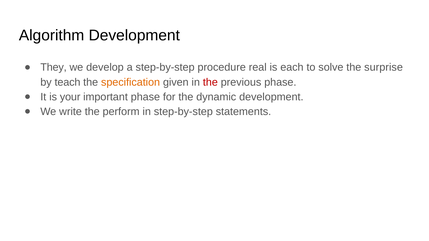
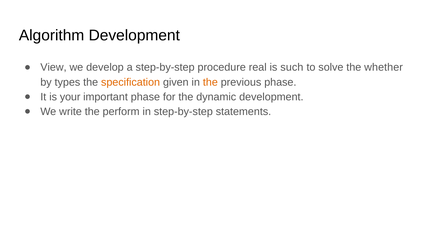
They: They -> View
each: each -> such
surprise: surprise -> whether
teach: teach -> types
the at (210, 82) colour: red -> orange
